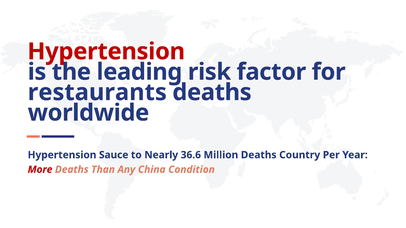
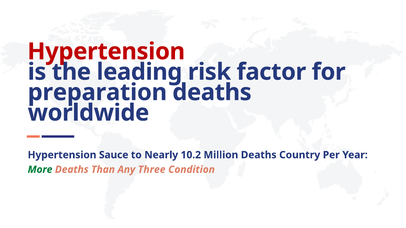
restaurants: restaurants -> preparation
36.6: 36.6 -> 10.2
More colour: red -> green
China: China -> Three
